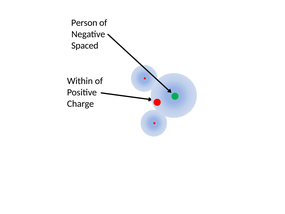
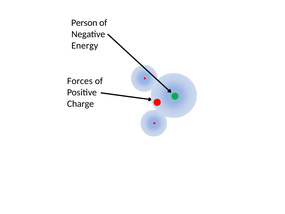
Spaced: Spaced -> Energy
Within: Within -> Forces
